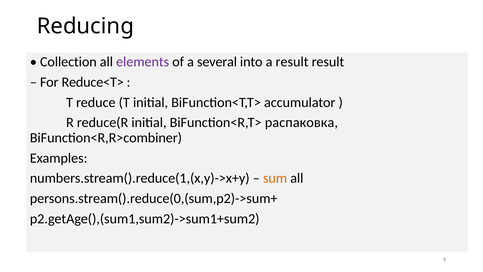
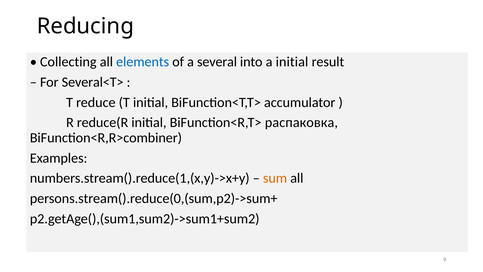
Collection: Collection -> Collecting
elements colour: purple -> blue
a result: result -> initial
Reduce<T>: Reduce<T> -> Several<T>
